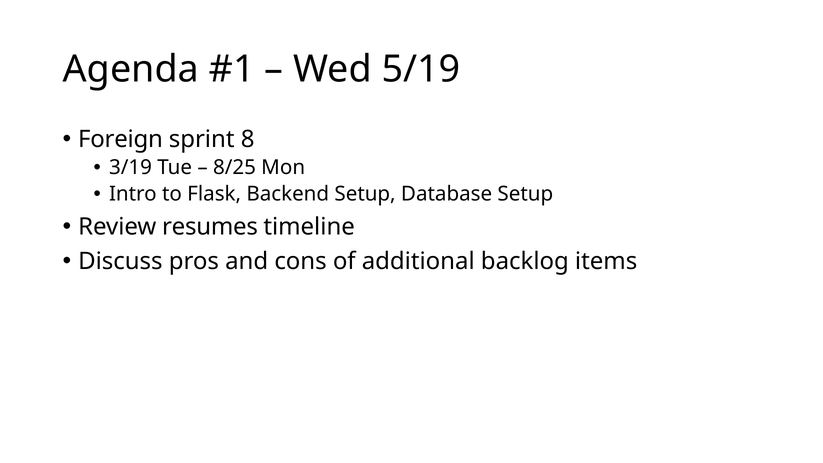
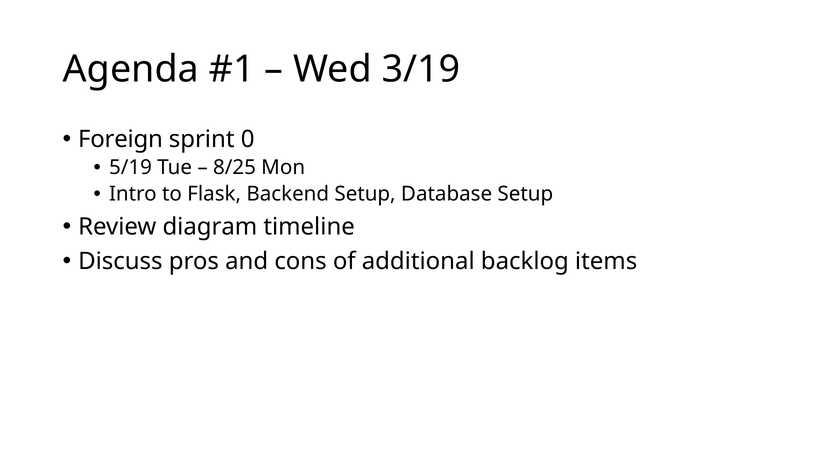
5/19: 5/19 -> 3/19
8: 8 -> 0
3/19: 3/19 -> 5/19
resumes: resumes -> diagram
